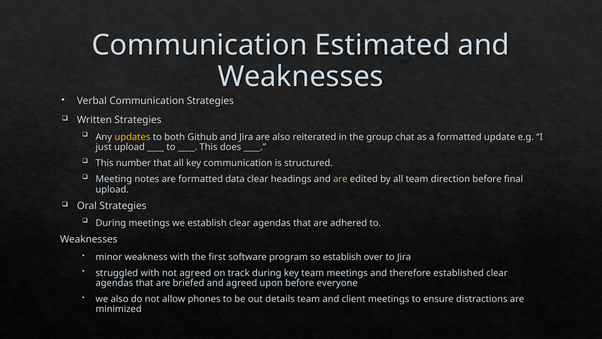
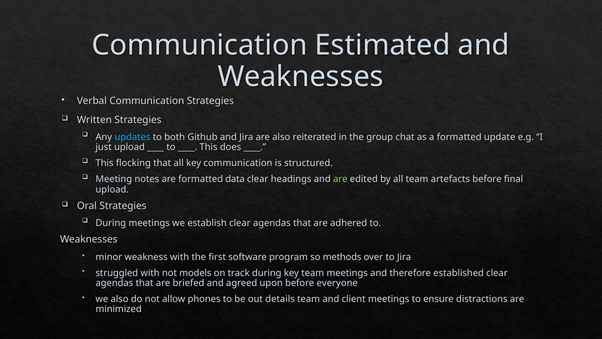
updates colour: yellow -> light blue
number: number -> flocking
direction: direction -> artefacts
so establish: establish -> methods
not agreed: agreed -> models
